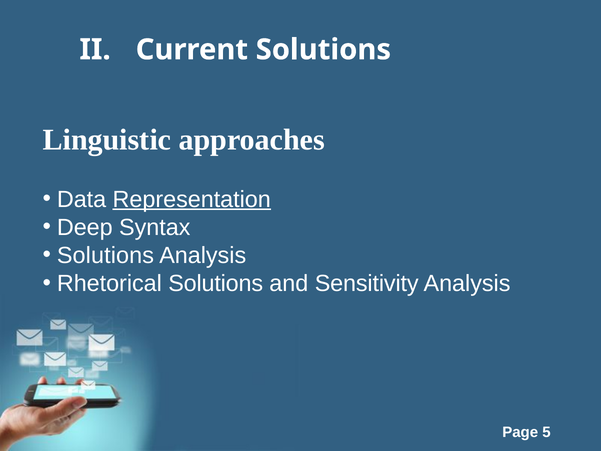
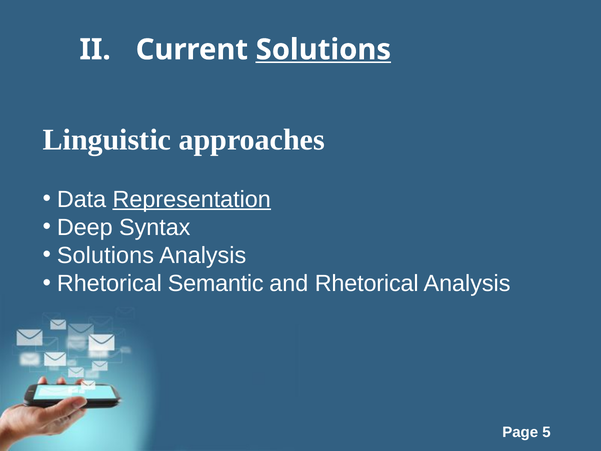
Solutions at (323, 50) underline: none -> present
Rhetorical Solutions: Solutions -> Semantic
and Sensitivity: Sensitivity -> Rhetorical
